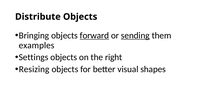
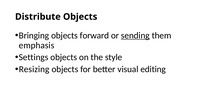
forward underline: present -> none
examples: examples -> emphasis
right: right -> style
shapes: shapes -> editing
